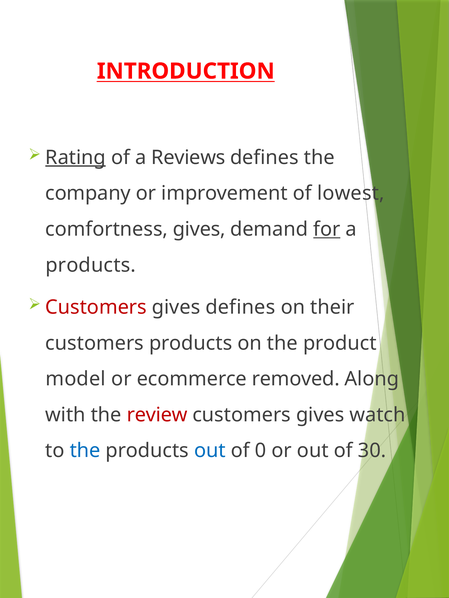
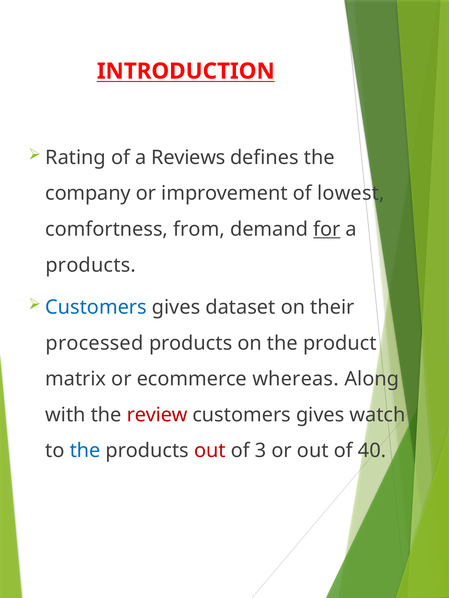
Rating underline: present -> none
comfortness gives: gives -> from
Customers at (96, 308) colour: red -> blue
gives defines: defines -> dataset
customers at (95, 343): customers -> processed
model: model -> matrix
removed: removed -> whereas
out at (210, 451) colour: blue -> red
0: 0 -> 3
30: 30 -> 40
